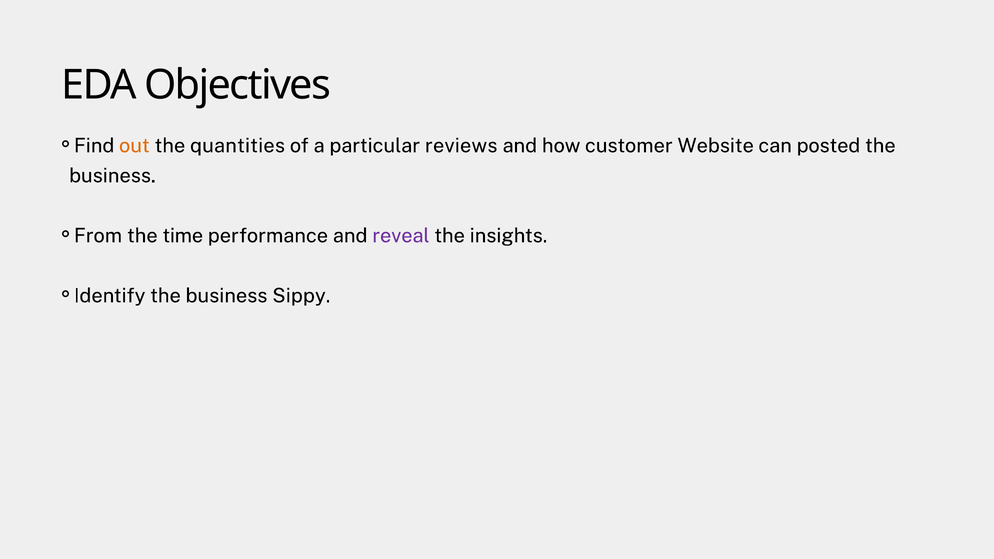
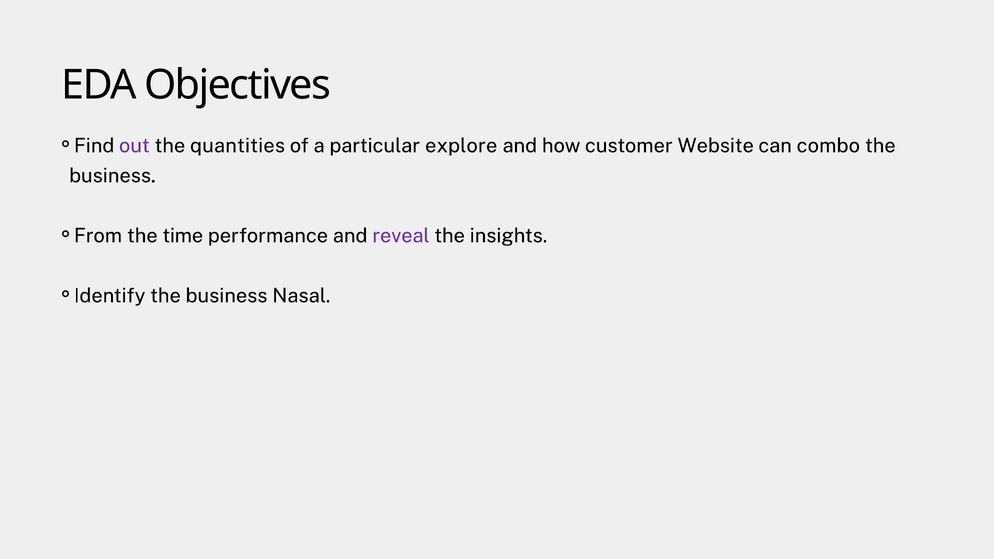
out colour: orange -> purple
reviews: reviews -> explore
posted: posted -> combo
Sippy: Sippy -> Nasal
